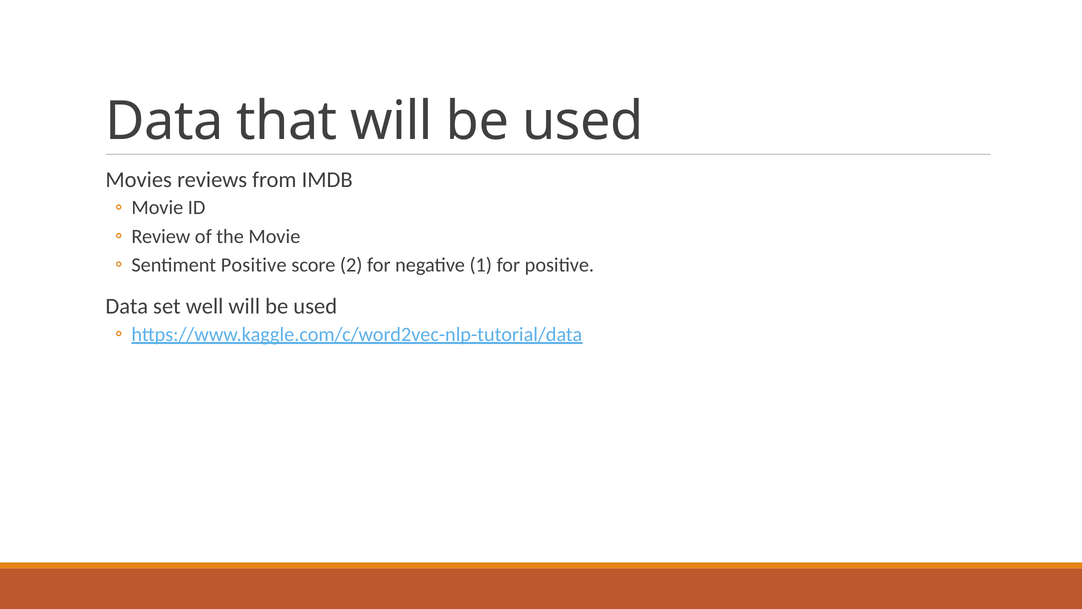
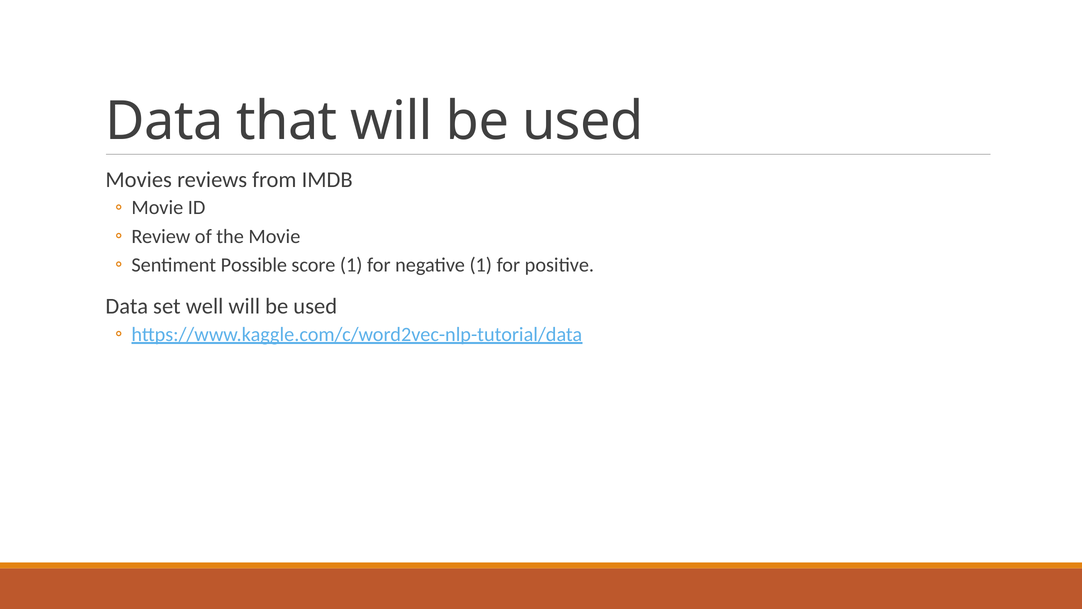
Sentiment Positive: Positive -> Possible
score 2: 2 -> 1
